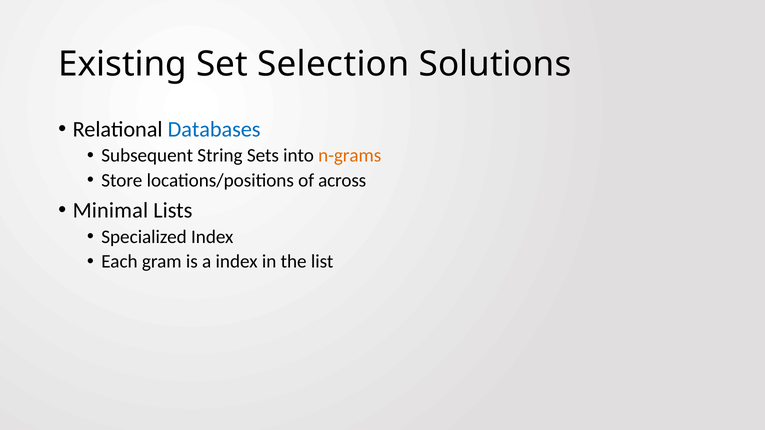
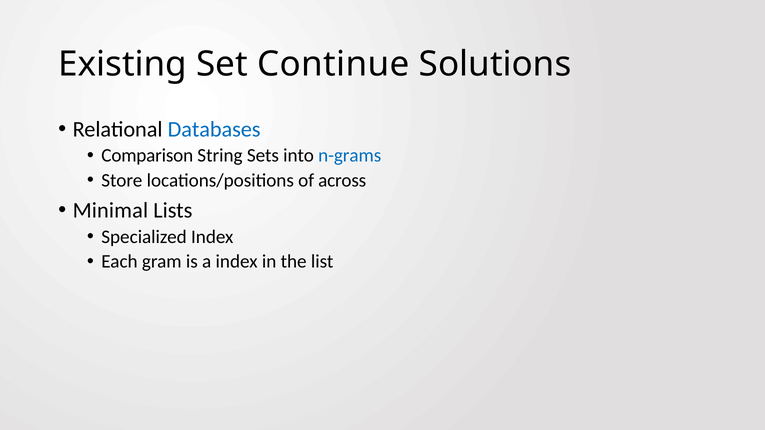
Selection: Selection -> Continue
Subsequent: Subsequent -> Comparison
n-grams colour: orange -> blue
